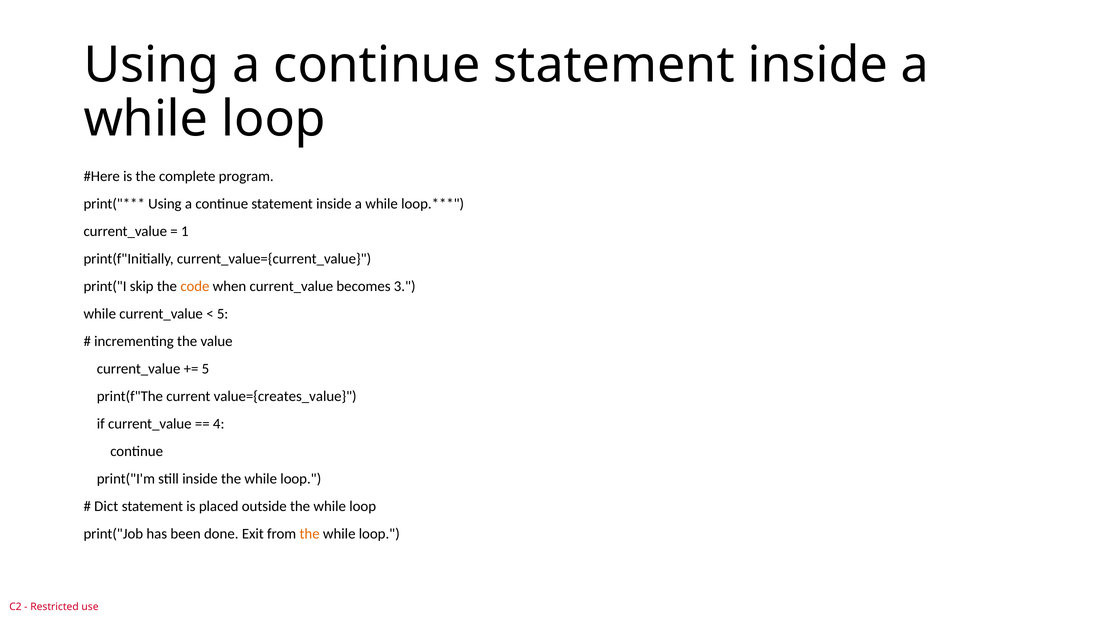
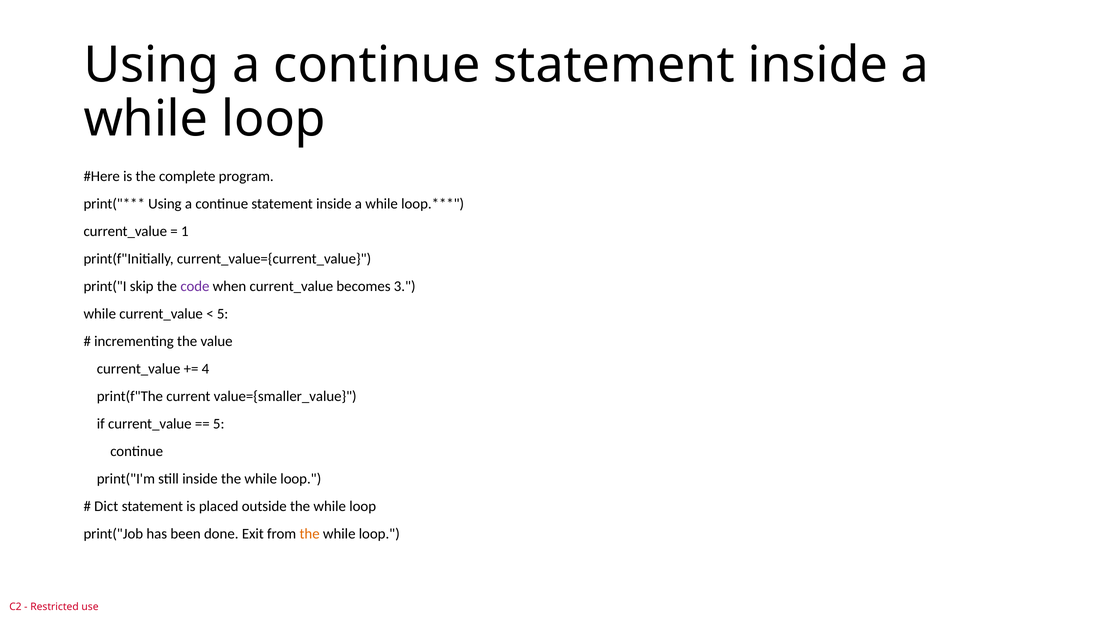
code colour: orange -> purple
5 at (205, 368): 5 -> 4
value={creates_value: value={creates_value -> value={smaller_value
4 at (219, 423): 4 -> 5
